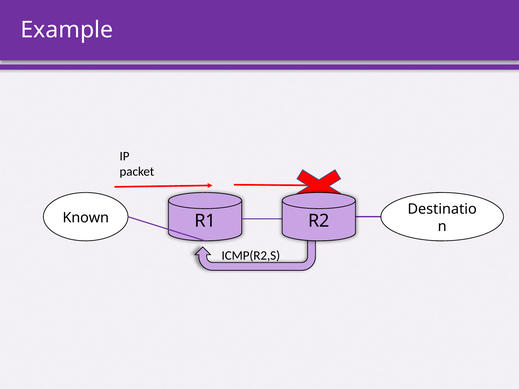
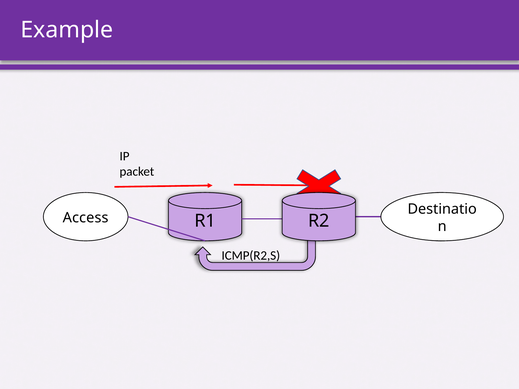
Known: Known -> Access
